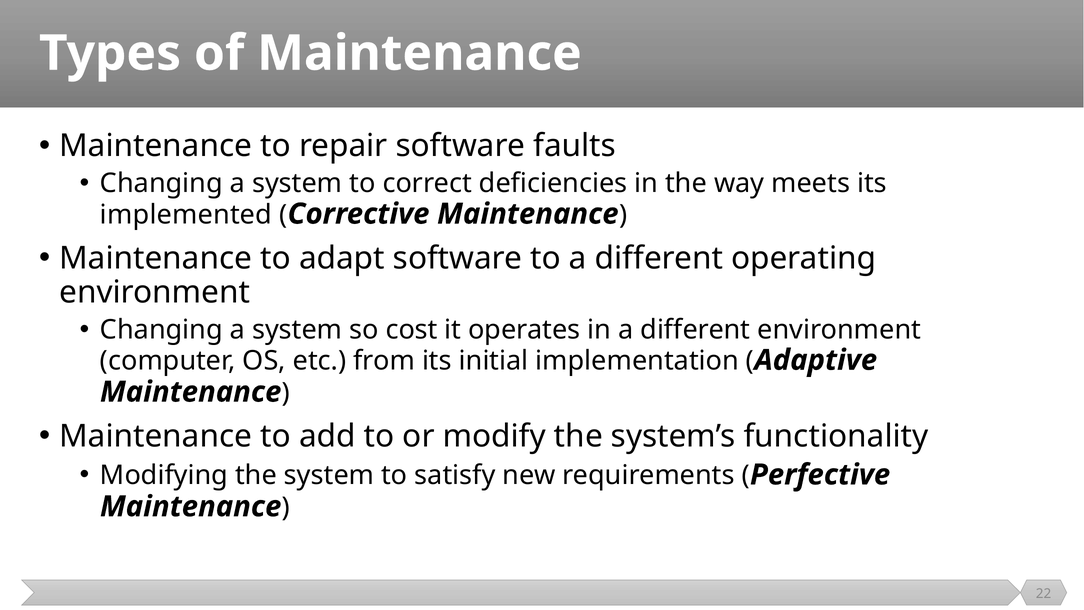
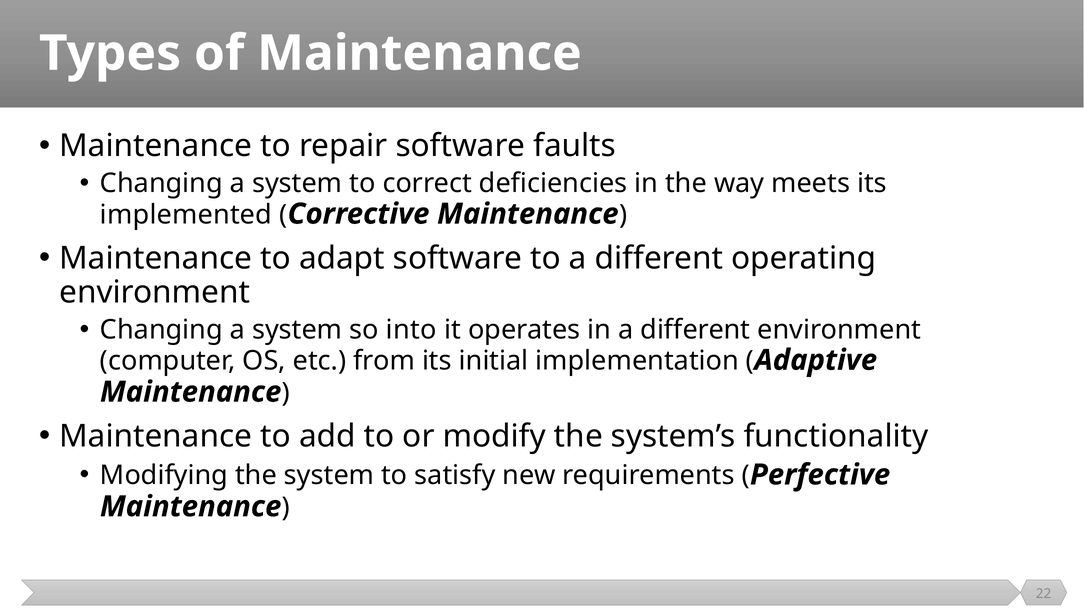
cost: cost -> into
